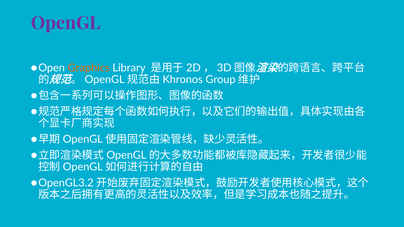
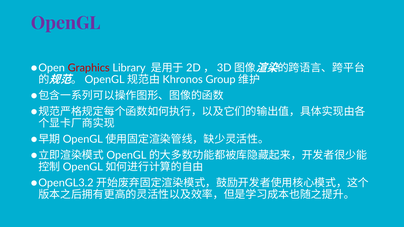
Graphics colour: orange -> red
